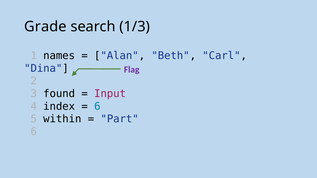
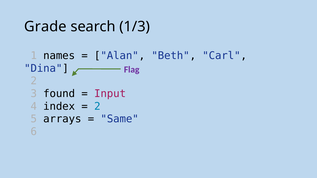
6 at (97, 107): 6 -> 2
within: within -> arrays
Part: Part -> Same
